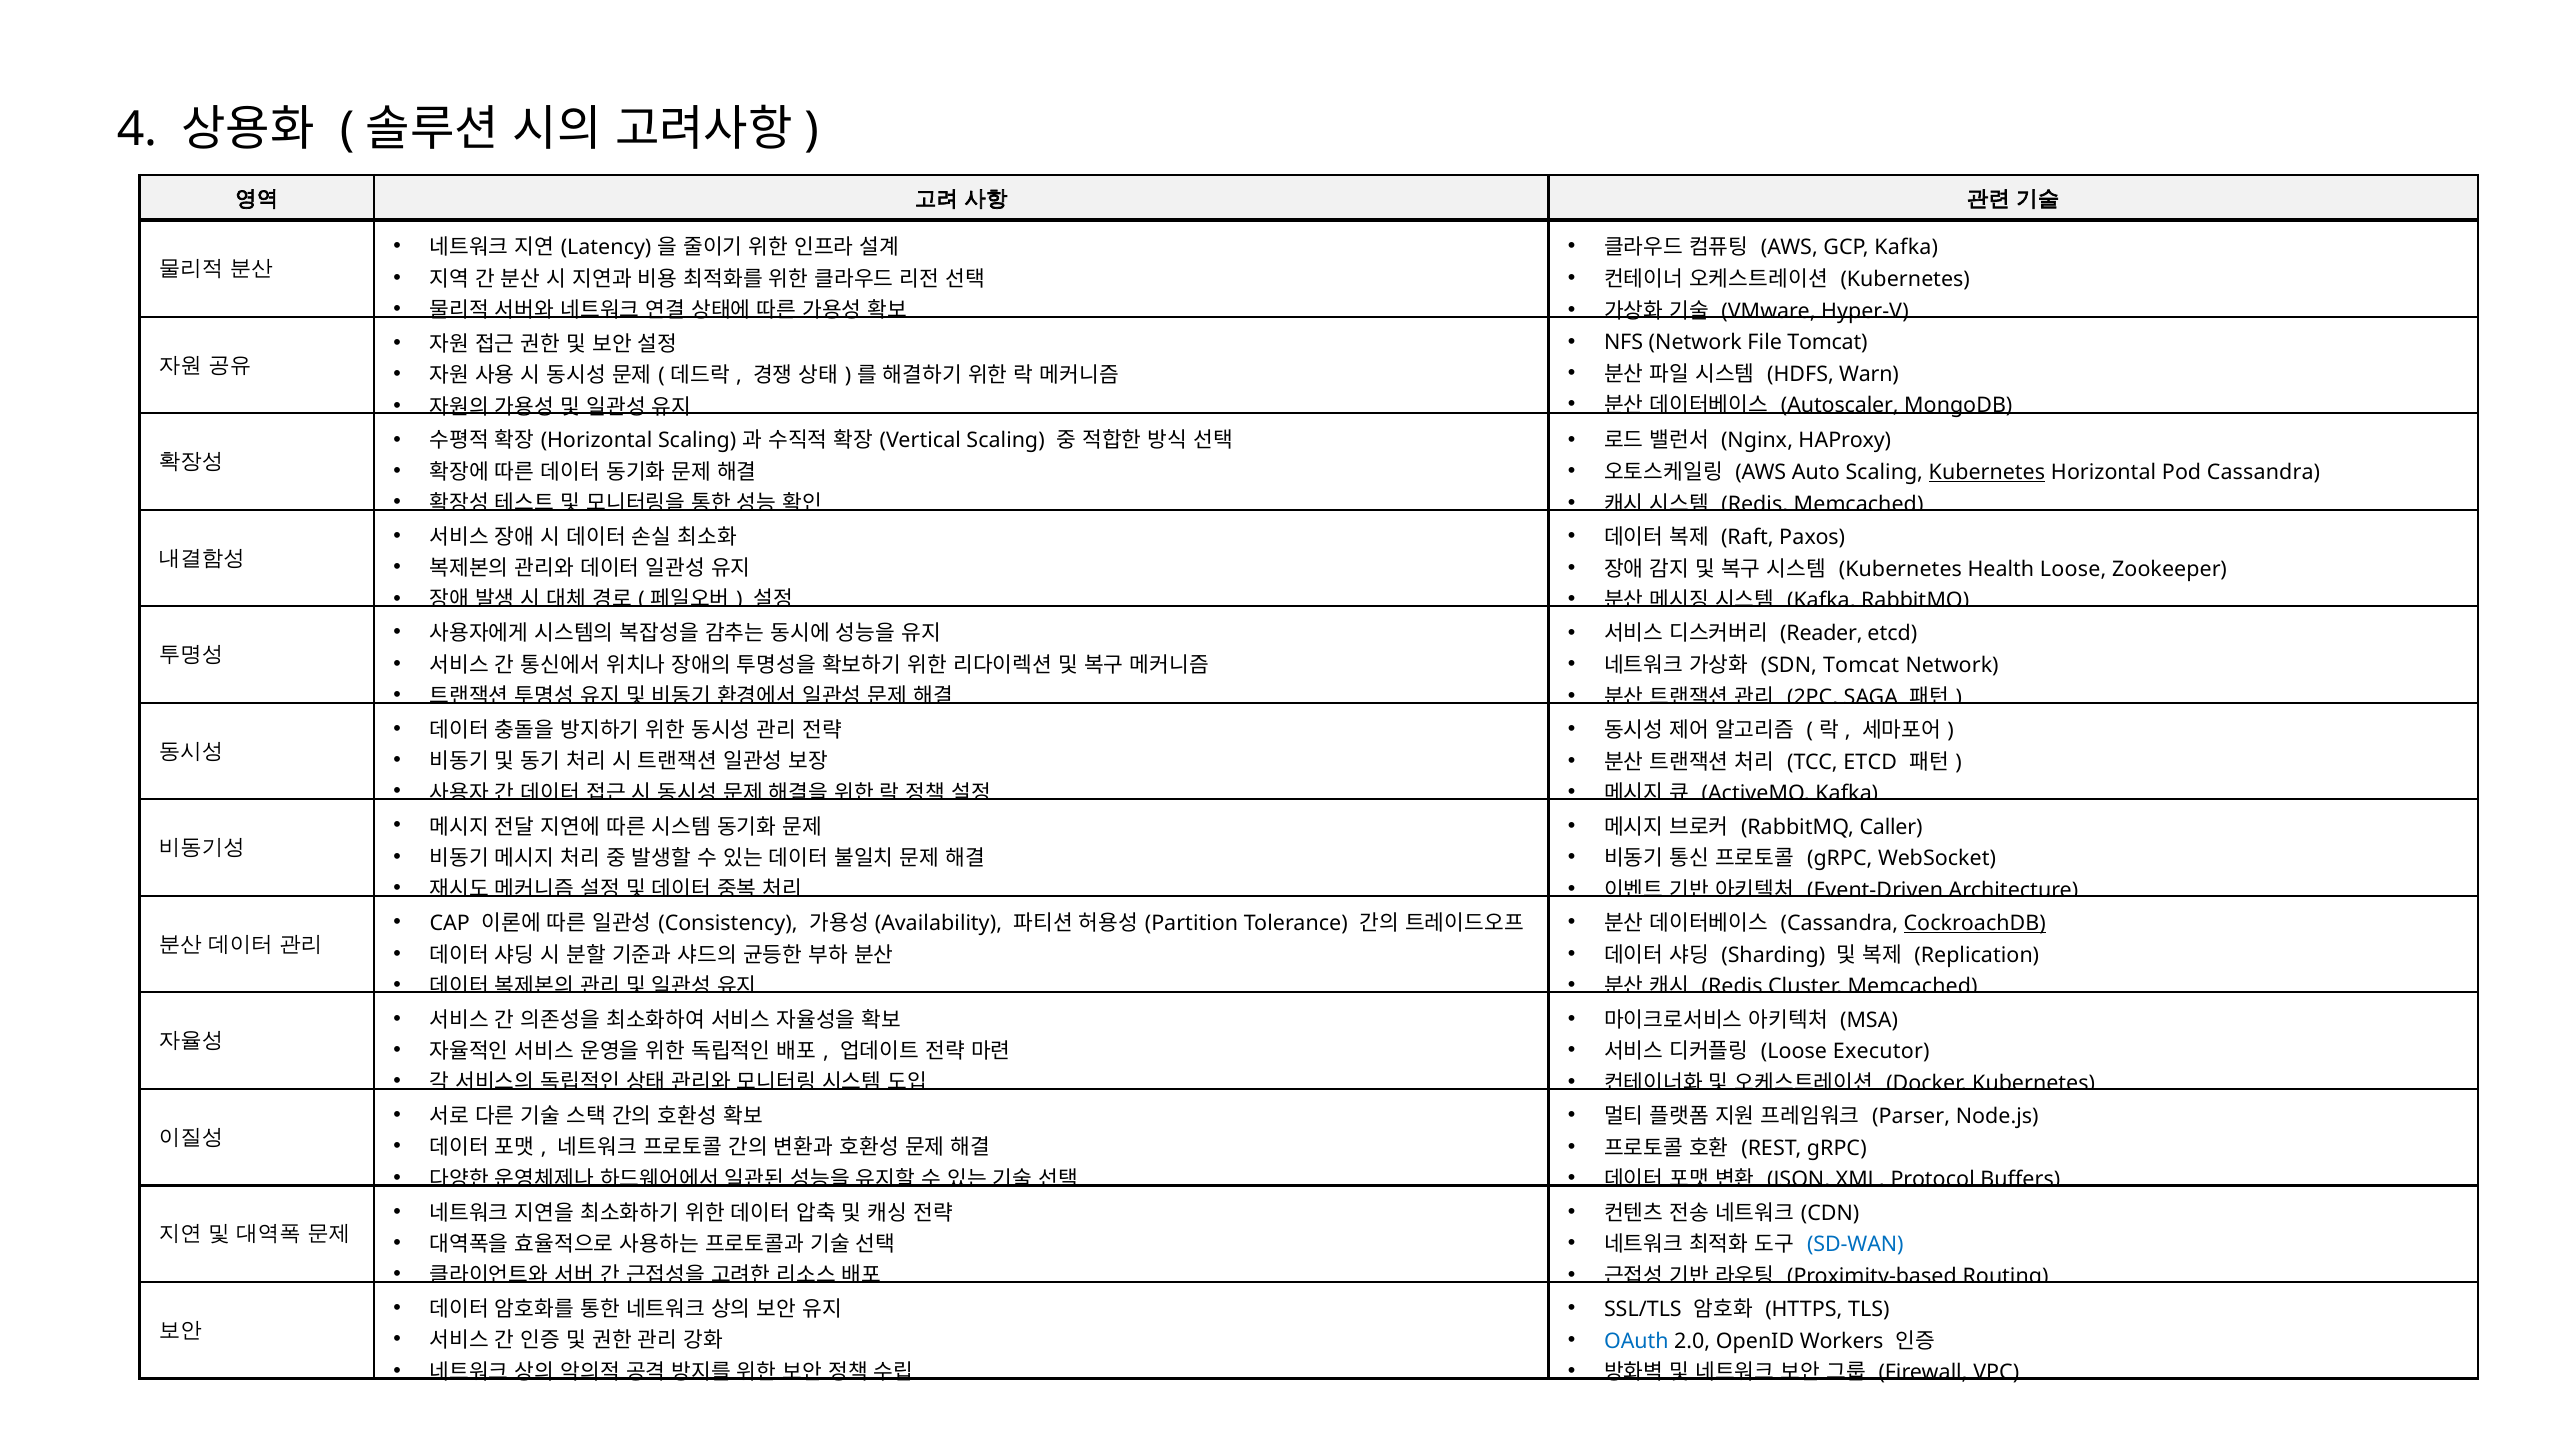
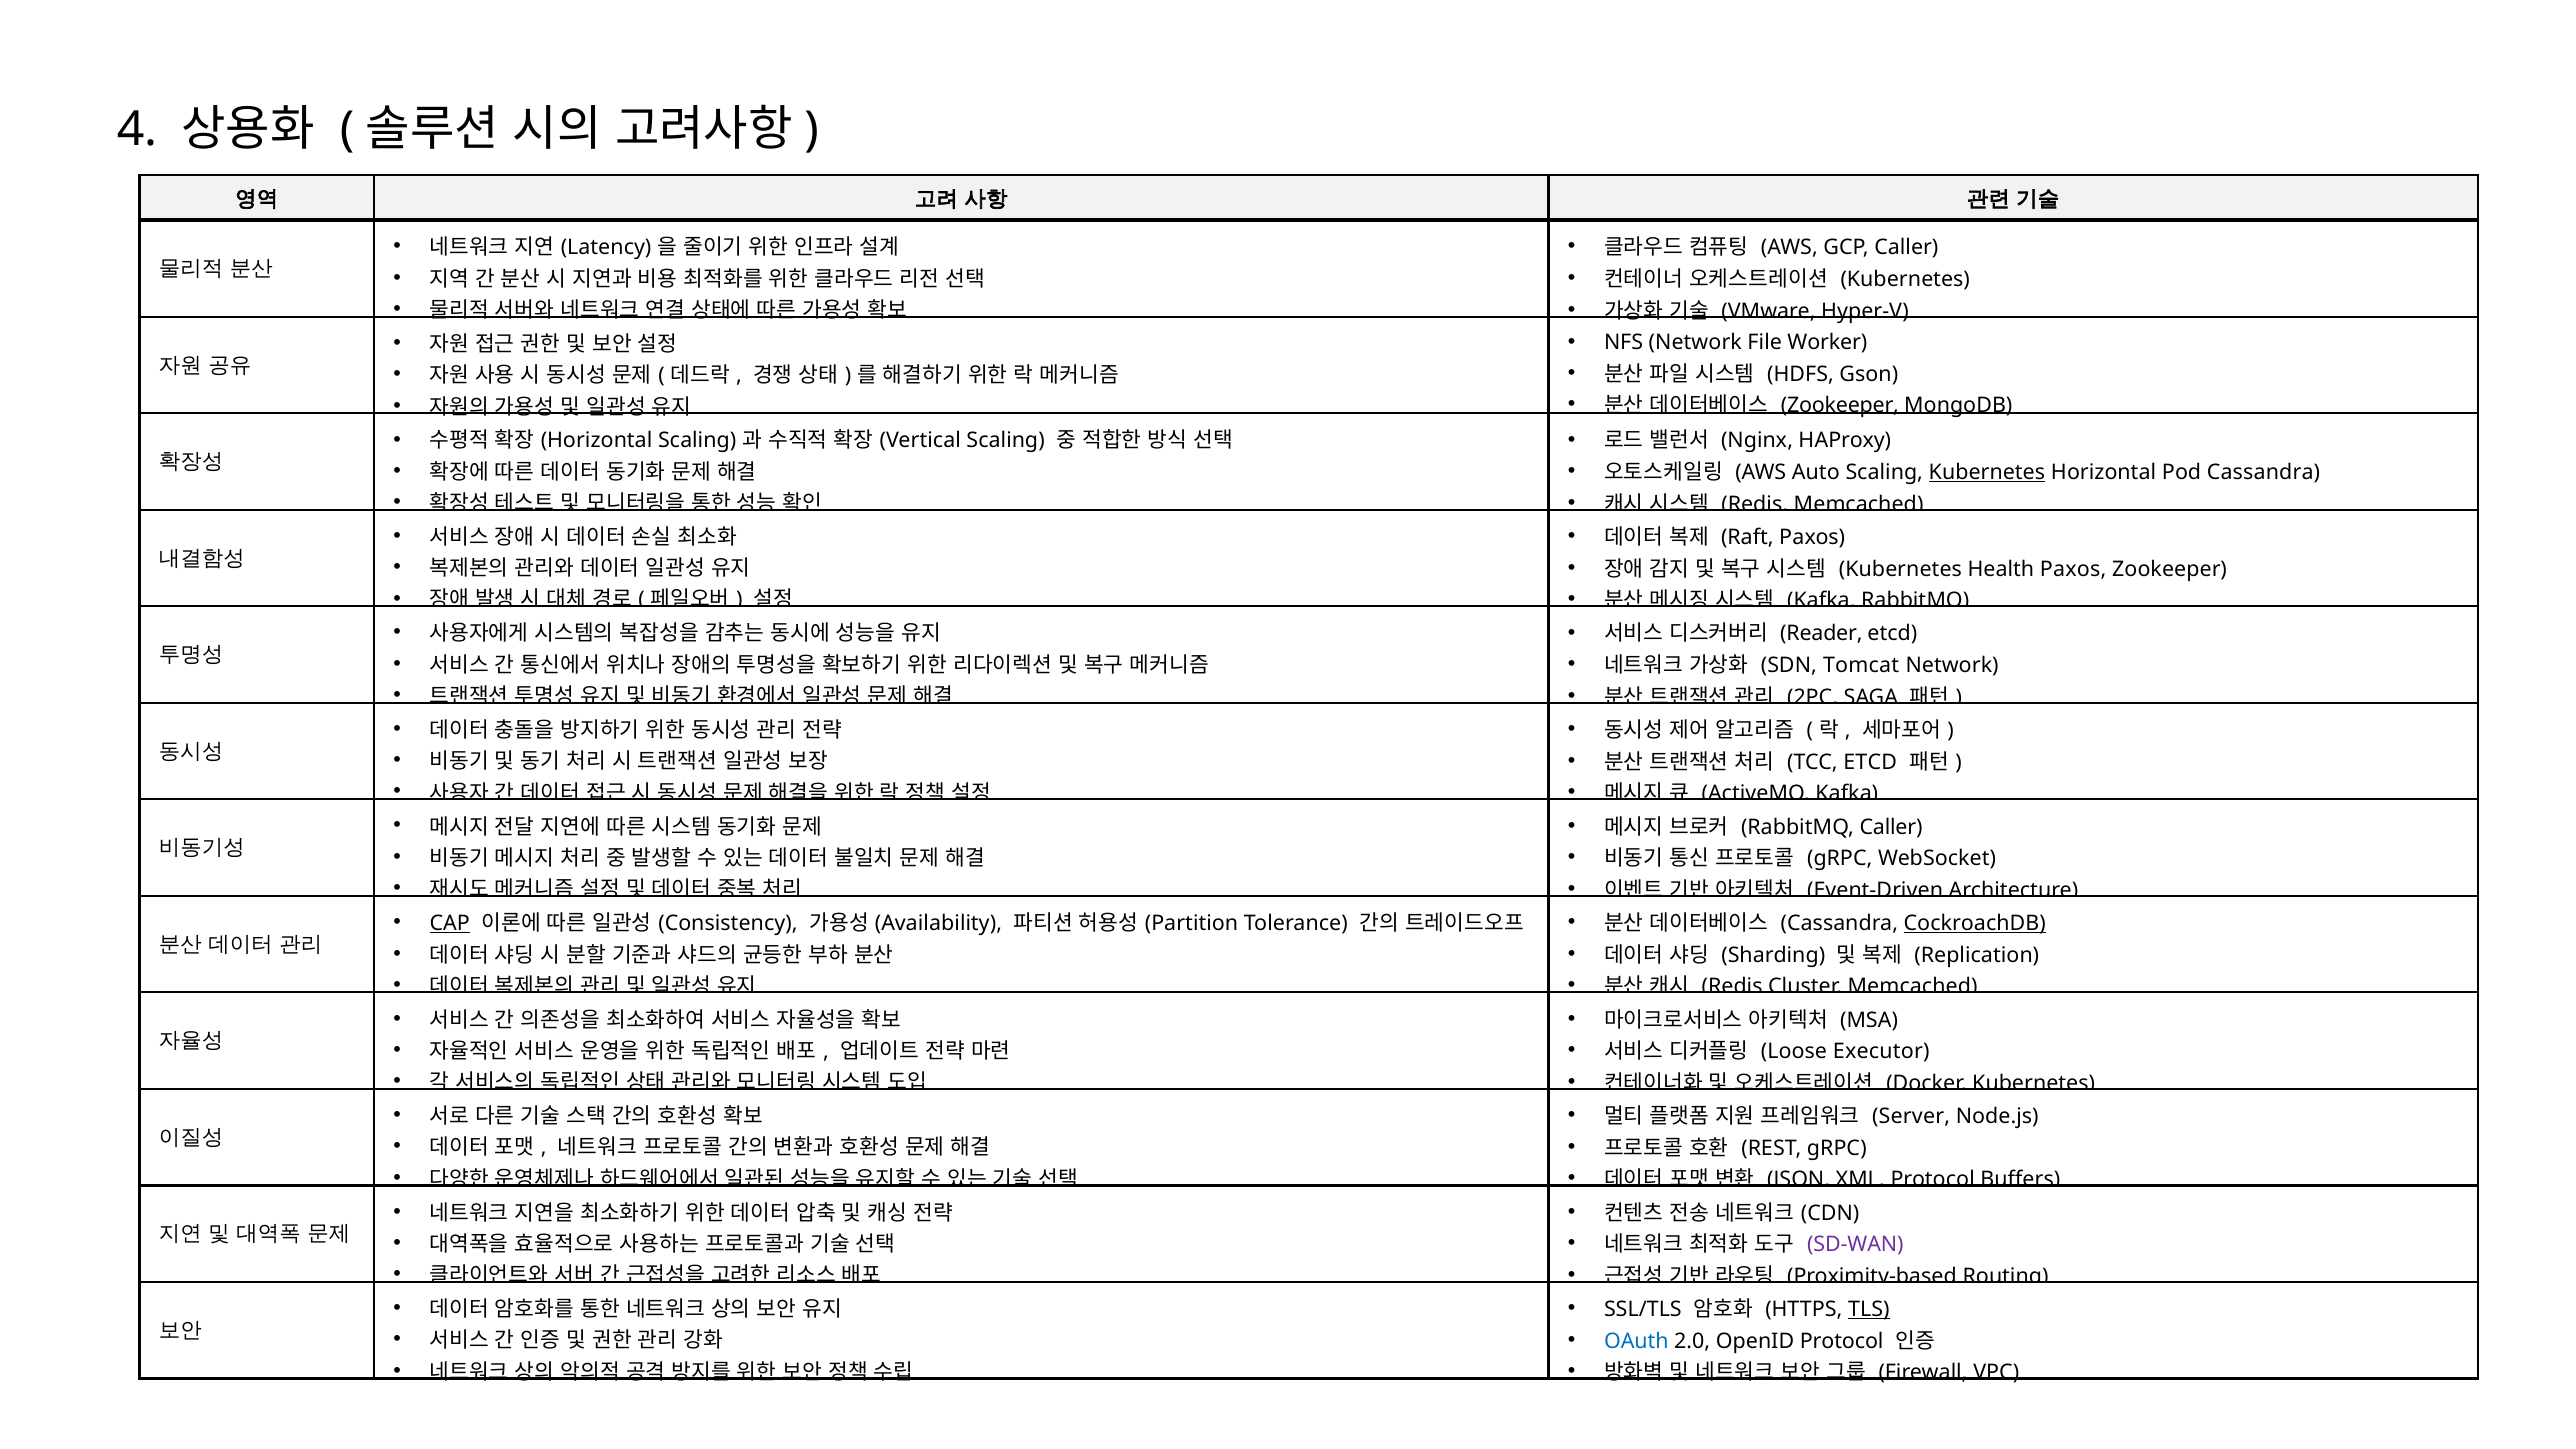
GCP Kafka: Kafka -> Caller
File Tomcat: Tomcat -> Worker
Warn: Warn -> Gson
Autoscaler at (1840, 406): Autoscaler -> Zookeeper
Health Loose: Loose -> Paxos
CAP underline: none -> present
Parser: Parser -> Server
SD-WAN colour: blue -> purple
TLS underline: none -> present
OpenID Workers: Workers -> Protocol
